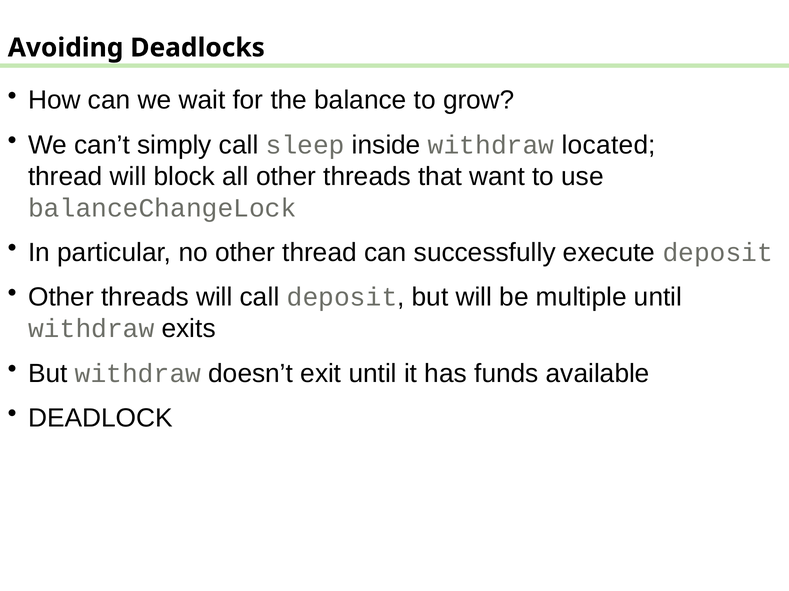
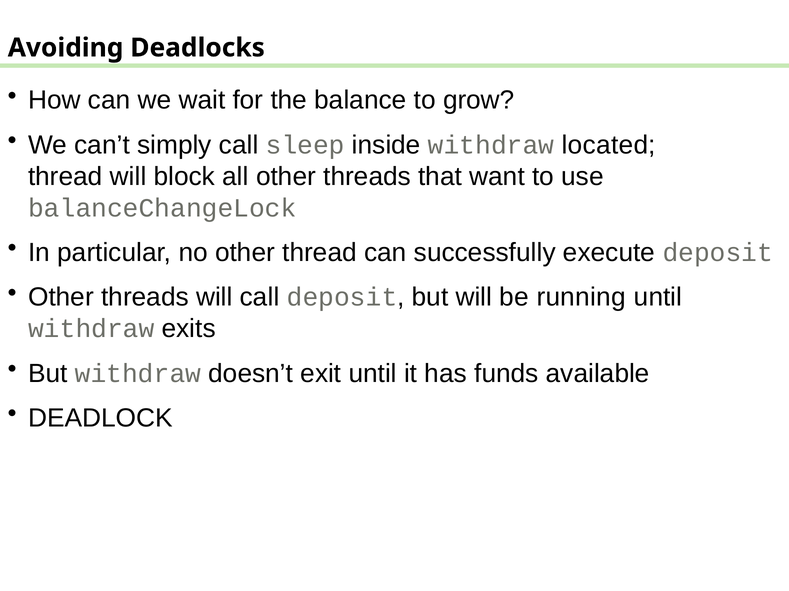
multiple: multiple -> running
